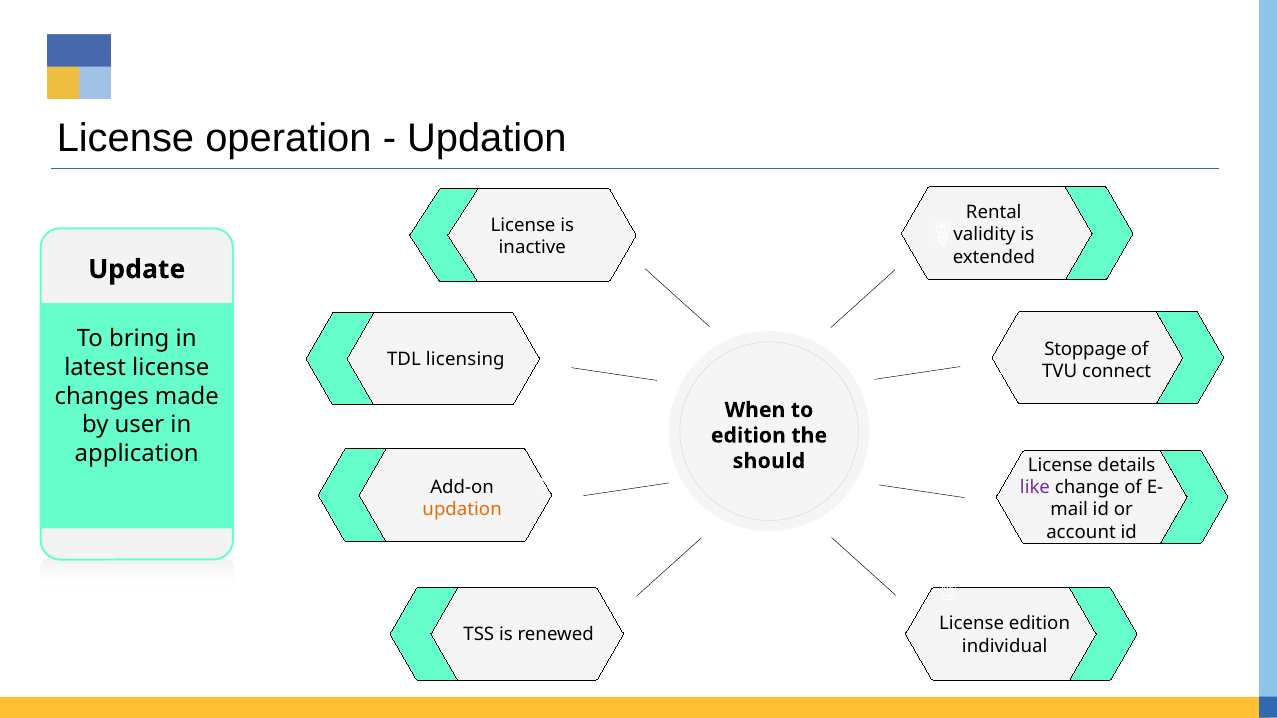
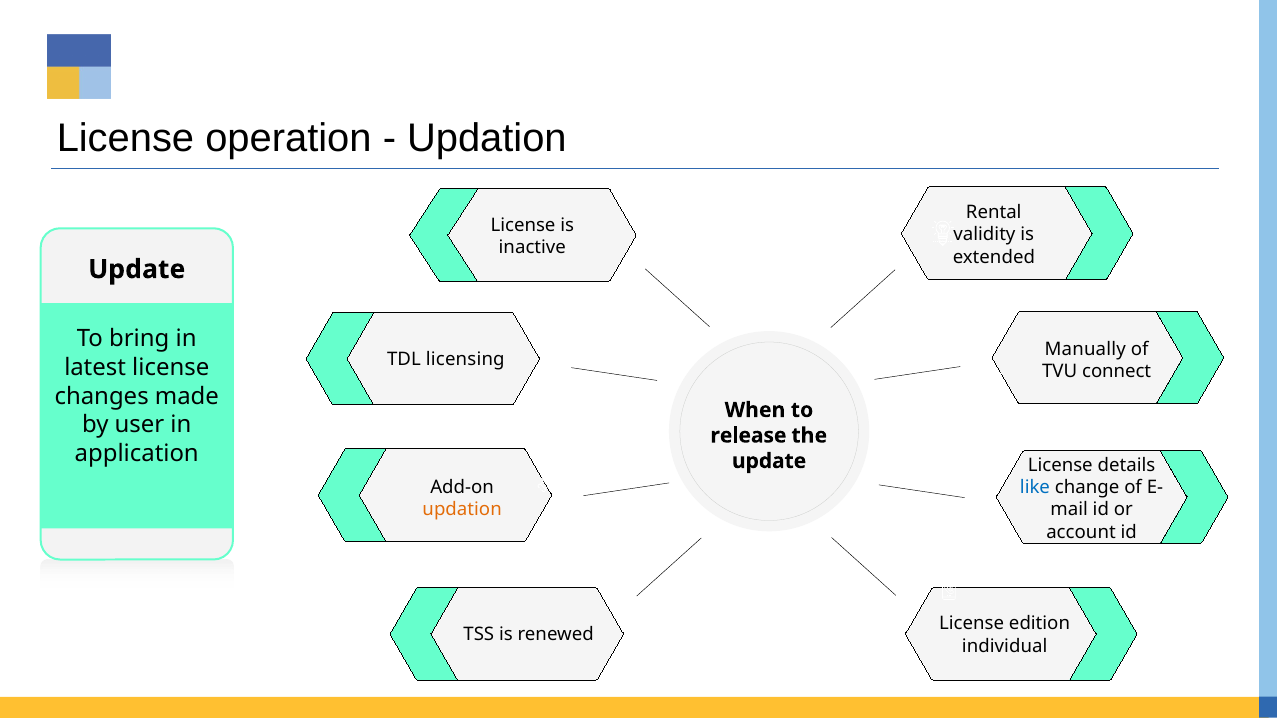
Stoppage: Stoppage -> Manually
edition at (748, 436): edition -> release
should at (769, 461): should -> update
like colour: purple -> blue
